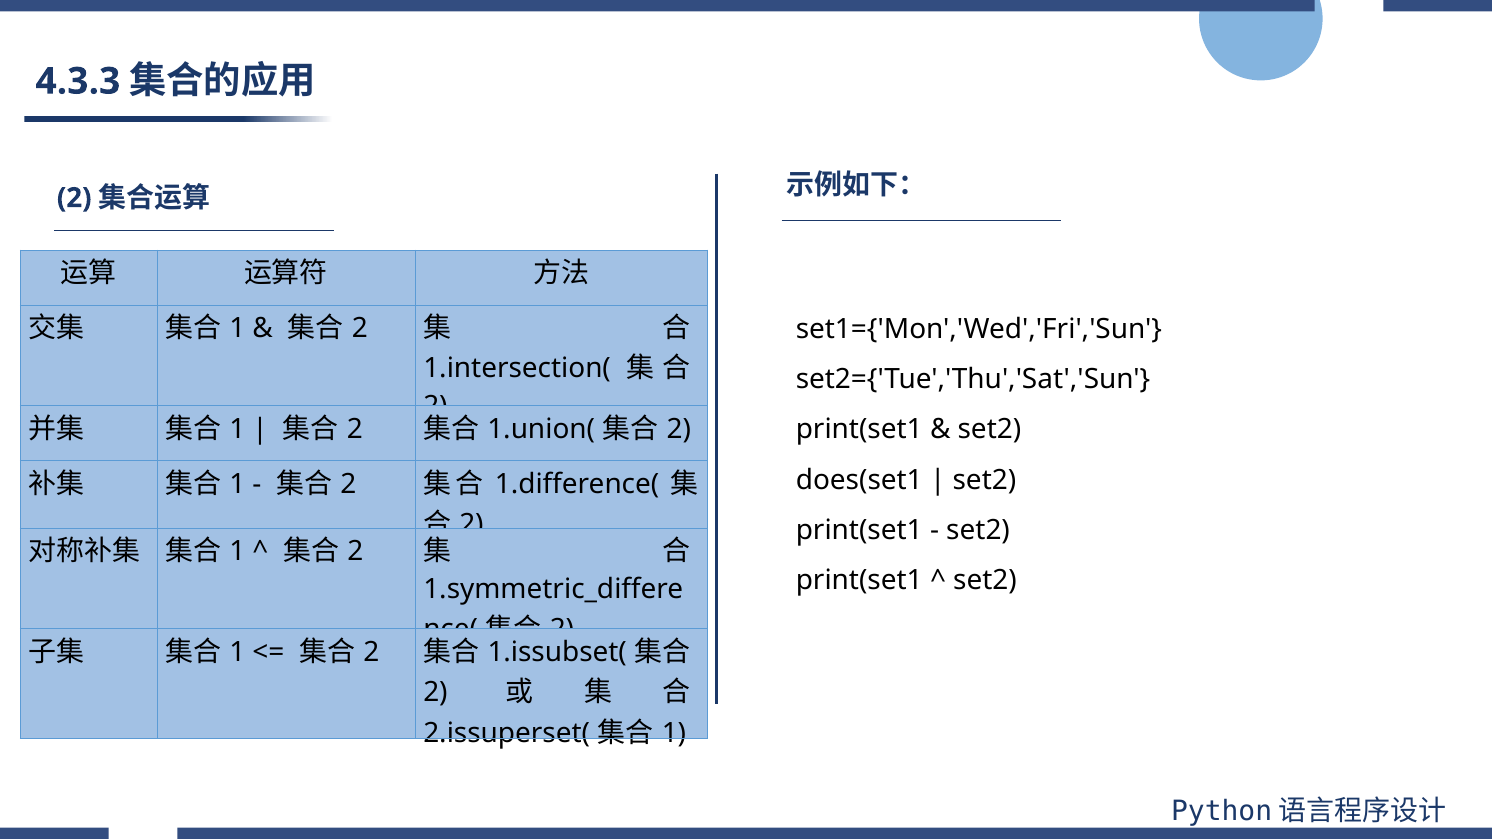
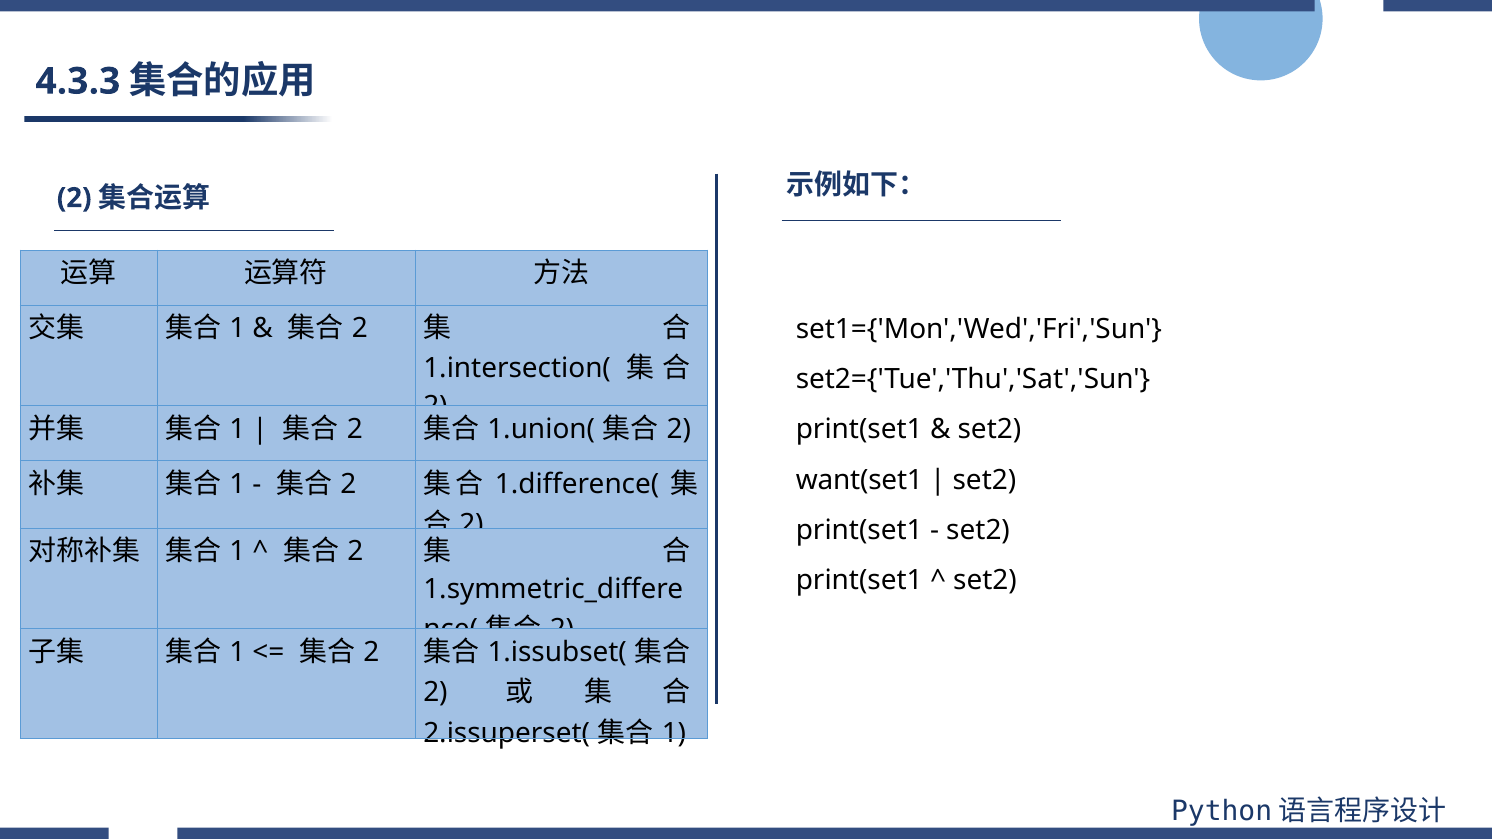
does(set1: does(set1 -> want(set1
